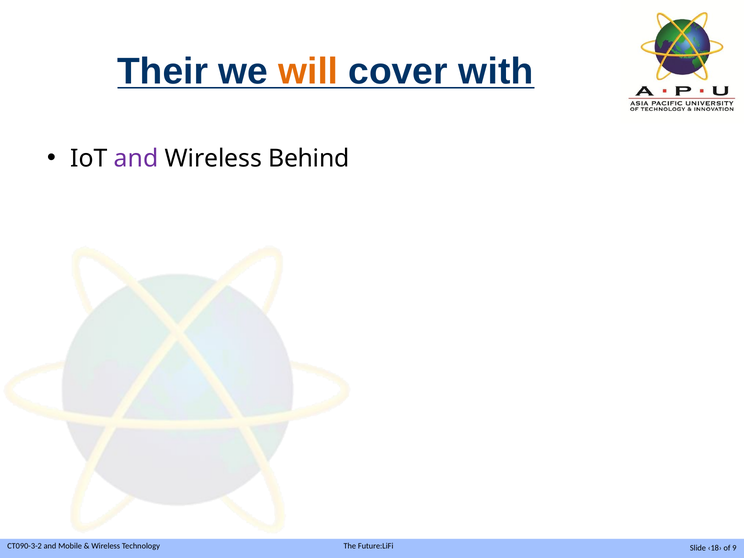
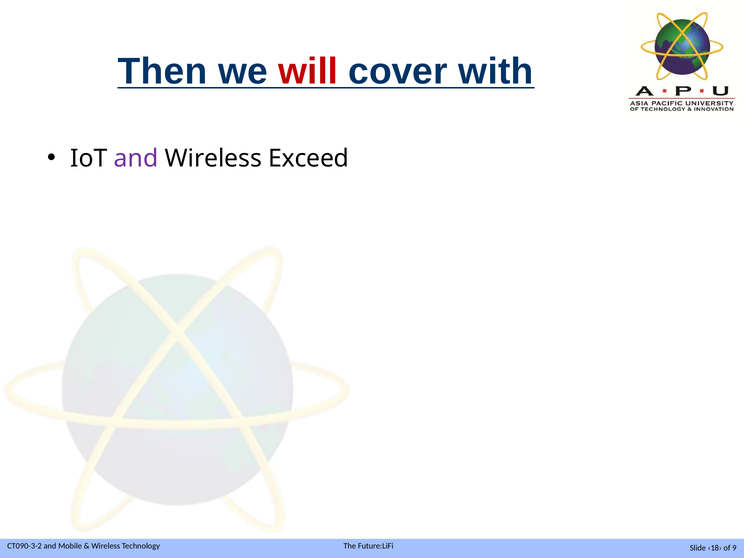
Their: Their -> Then
will colour: orange -> red
Behind: Behind -> Exceed
